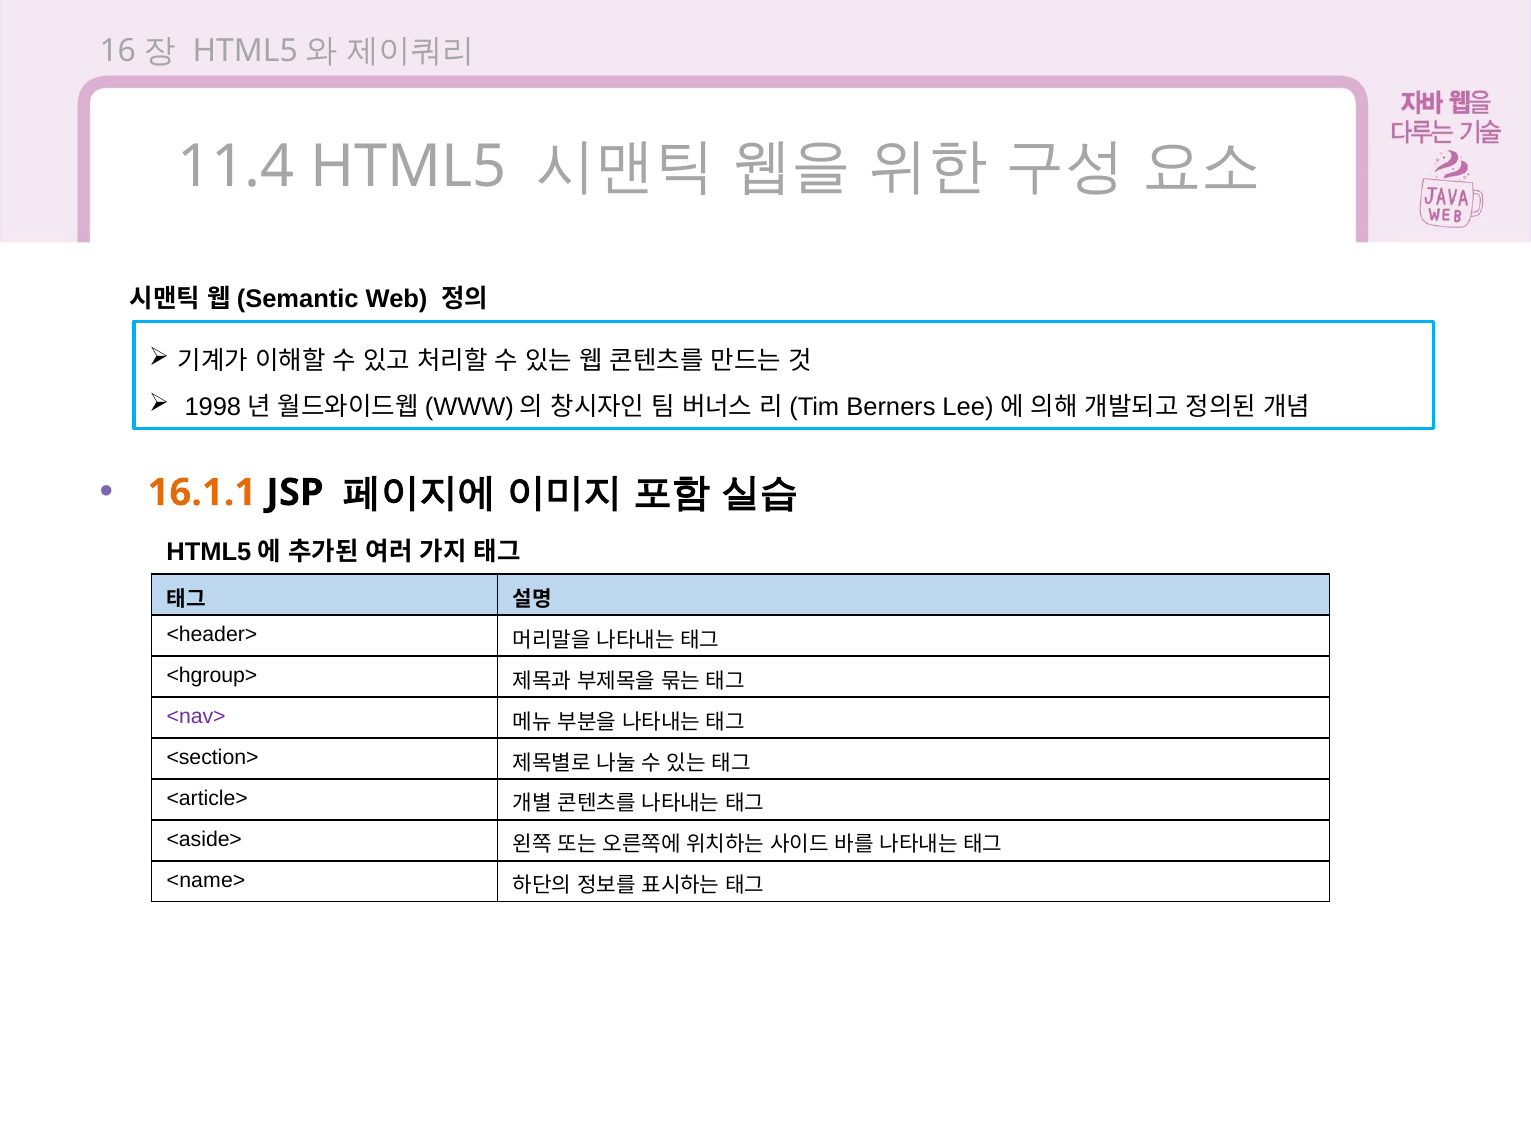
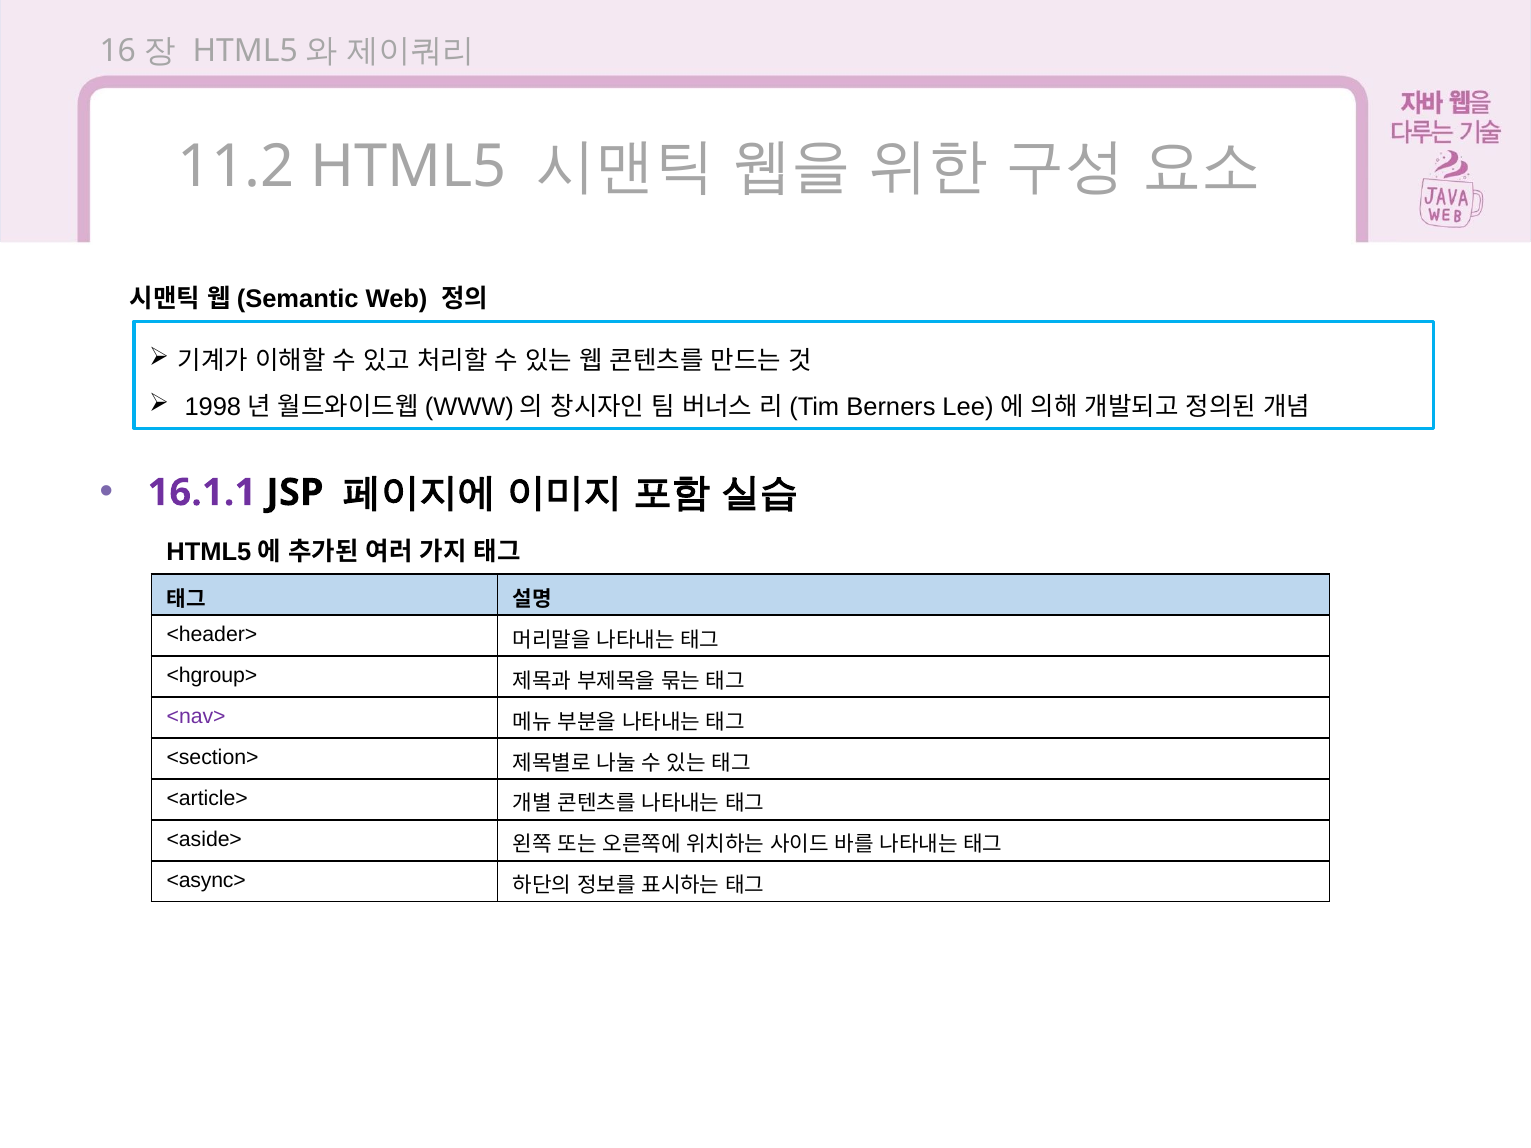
11.4: 11.4 -> 11.2
16.1.1 colour: orange -> purple
<name>: <name> -> <async>
